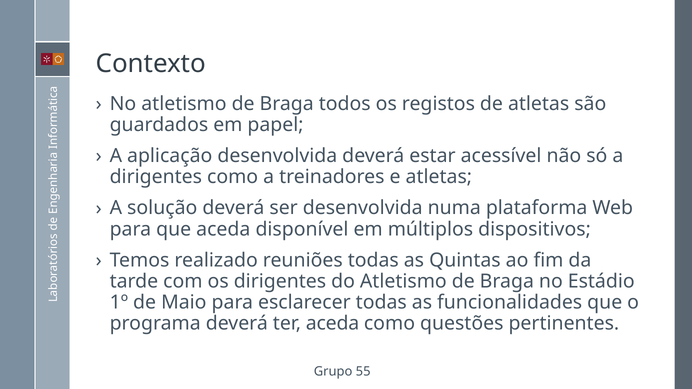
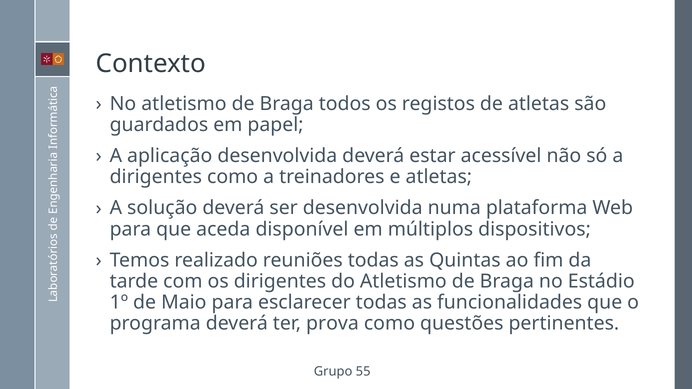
ter aceda: aceda -> prova
